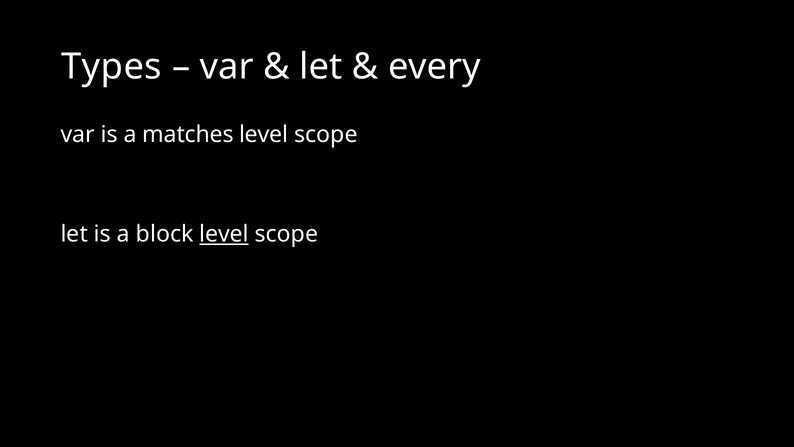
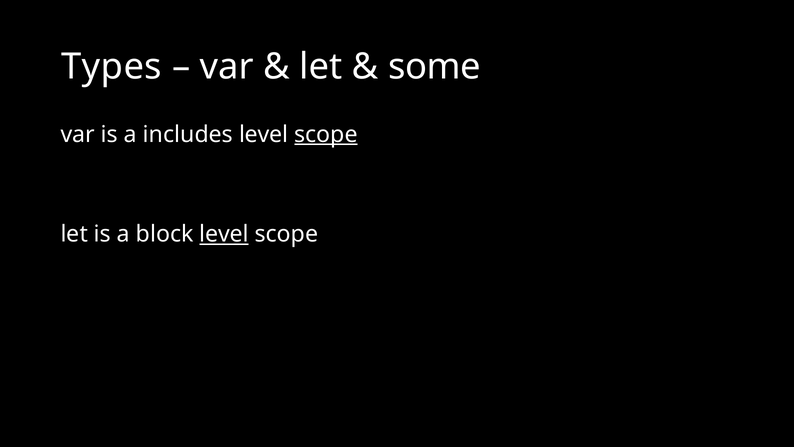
every: every -> some
matches: matches -> includes
scope at (326, 134) underline: none -> present
